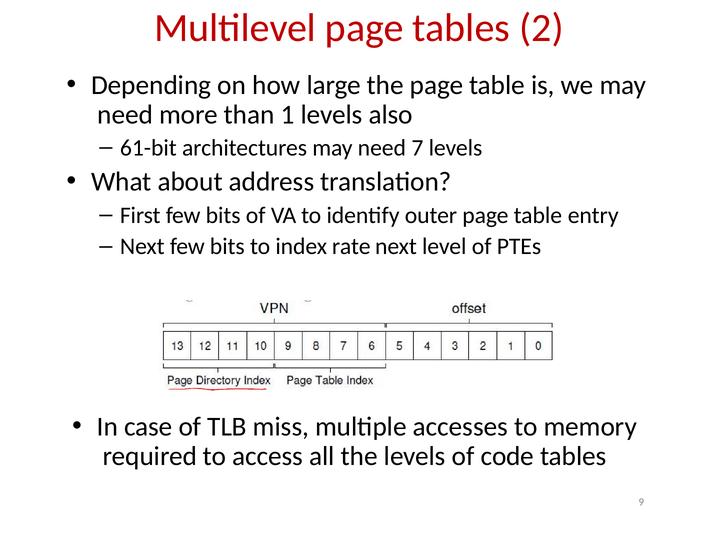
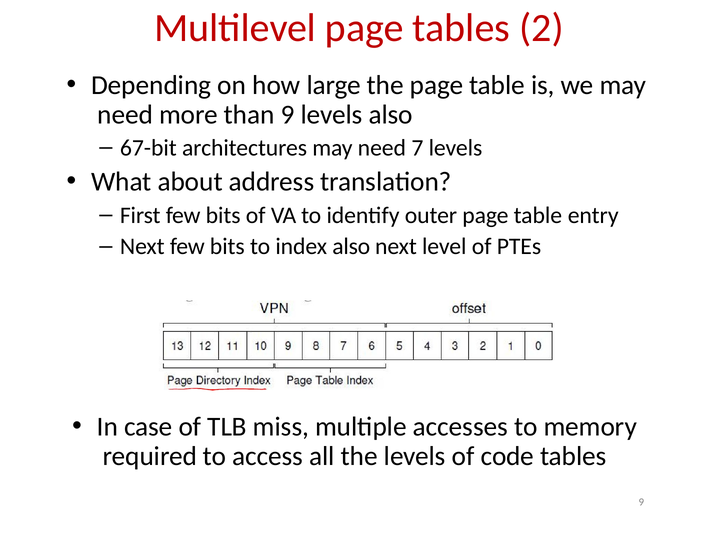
than 1: 1 -> 9
61-bit: 61-bit -> 67-bit
index rate: rate -> also
